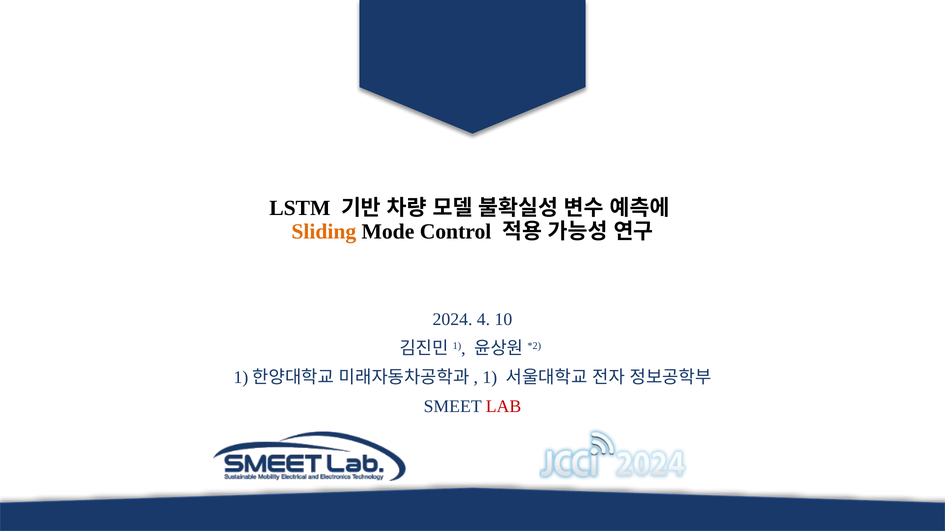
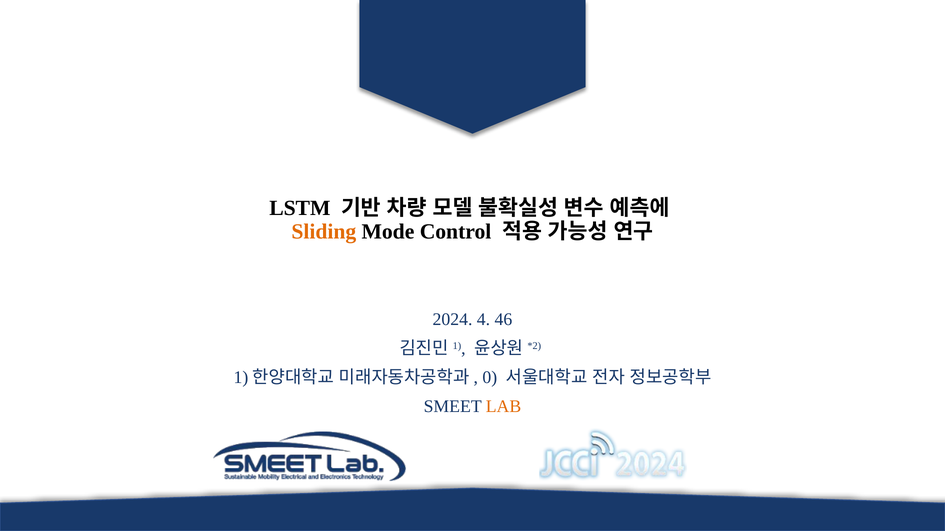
10: 10 -> 46
1: 1 -> 0
LAB colour: red -> orange
